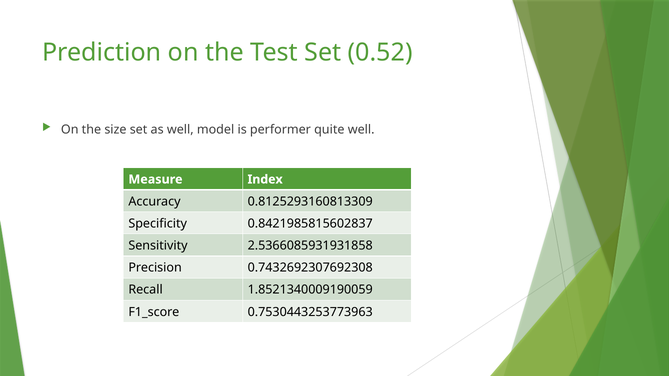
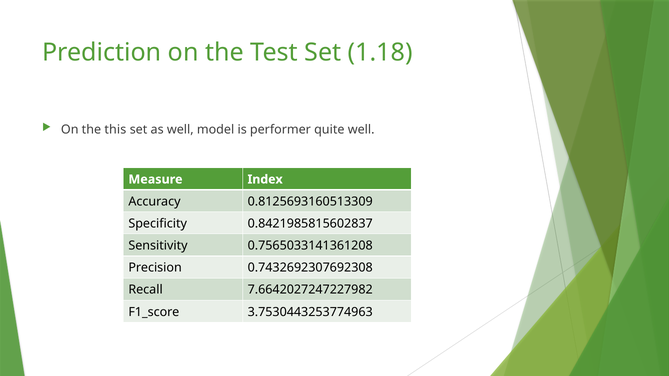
0.52: 0.52 -> 1.18
size: size -> this
0.8125293160813309: 0.8125293160813309 -> 0.8125693160513309
2.5366085931931858: 2.5366085931931858 -> 0.7565033141361208
1.8521340009190059: 1.8521340009190059 -> 7.6642027247227982
0.7530443253773963: 0.7530443253773963 -> 3.7530443253774963
